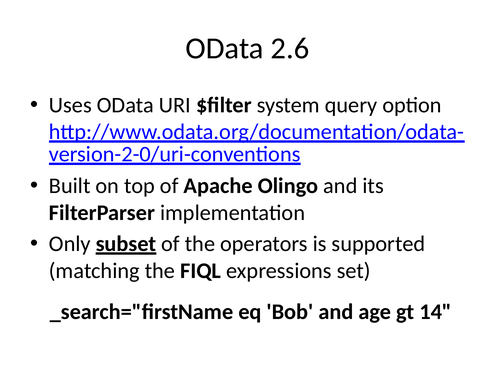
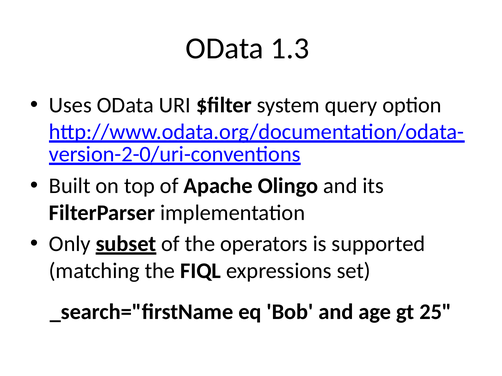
2.6: 2.6 -> 1.3
14: 14 -> 25
